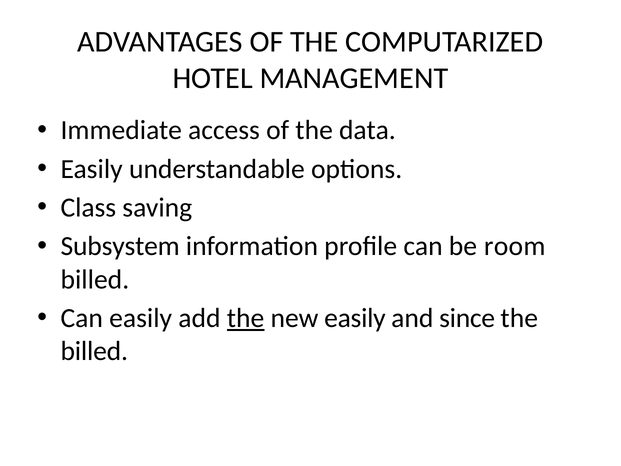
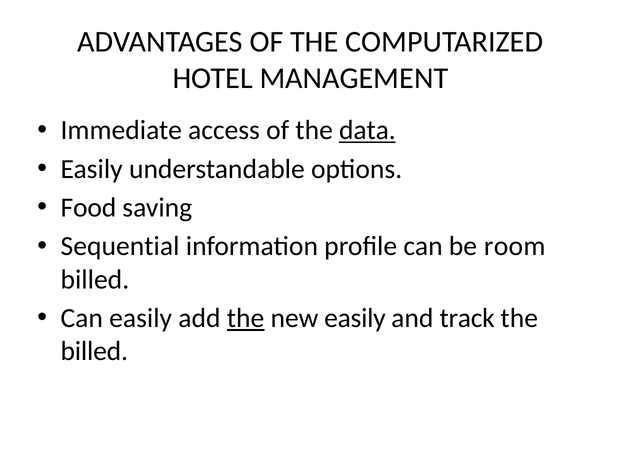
data underline: none -> present
Class: Class -> Food
Subsystem: Subsystem -> Sequential
since: since -> track
